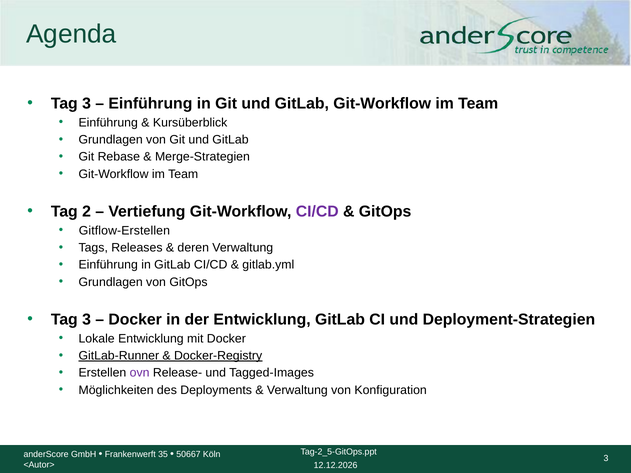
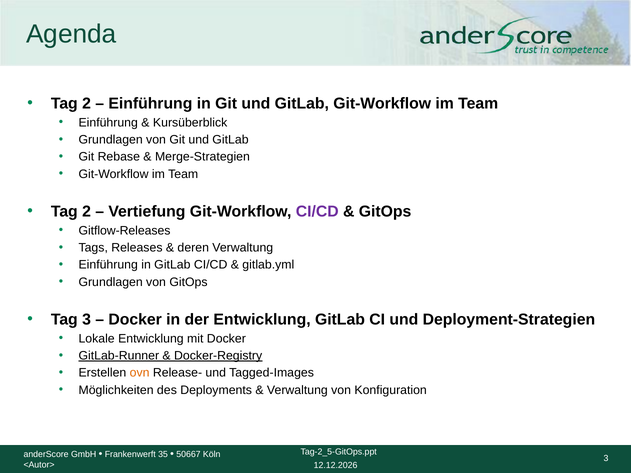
3 at (87, 104): 3 -> 2
Gitflow-Erstellen: Gitflow-Erstellen -> Gitflow-Releases
ovn colour: purple -> orange
